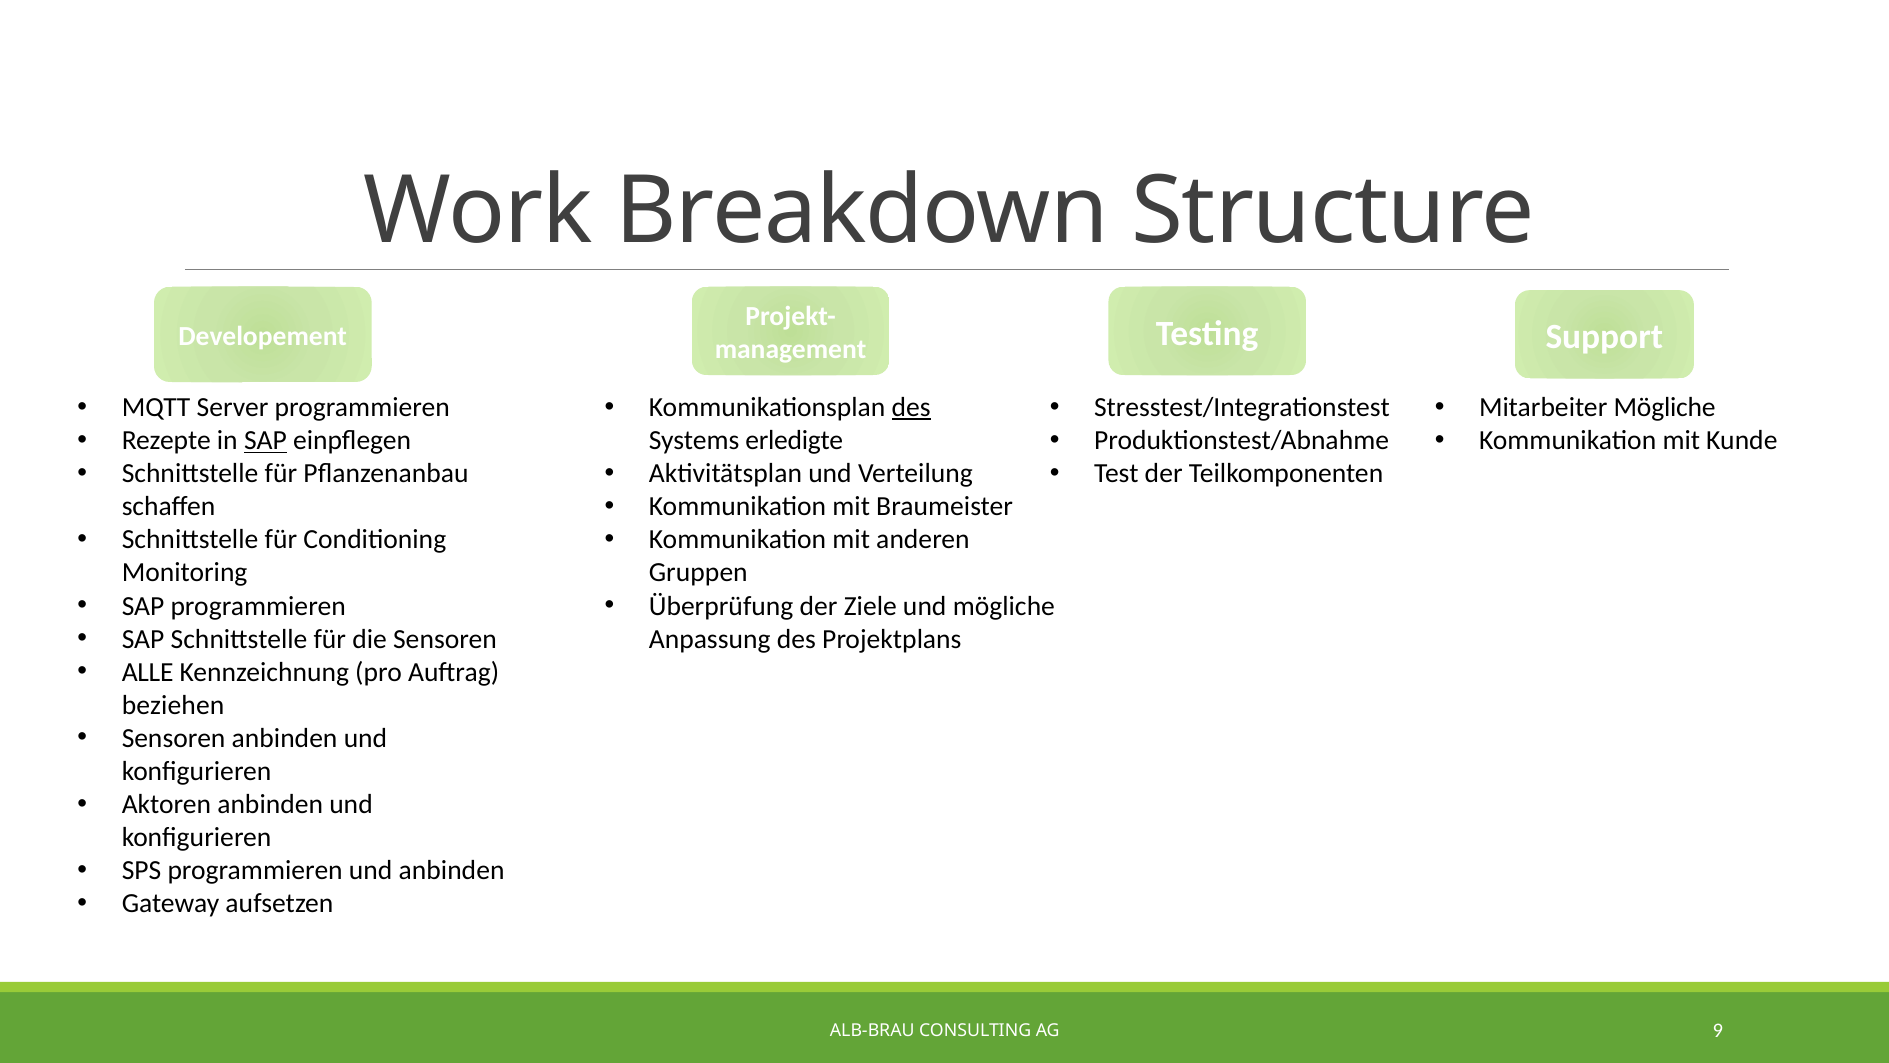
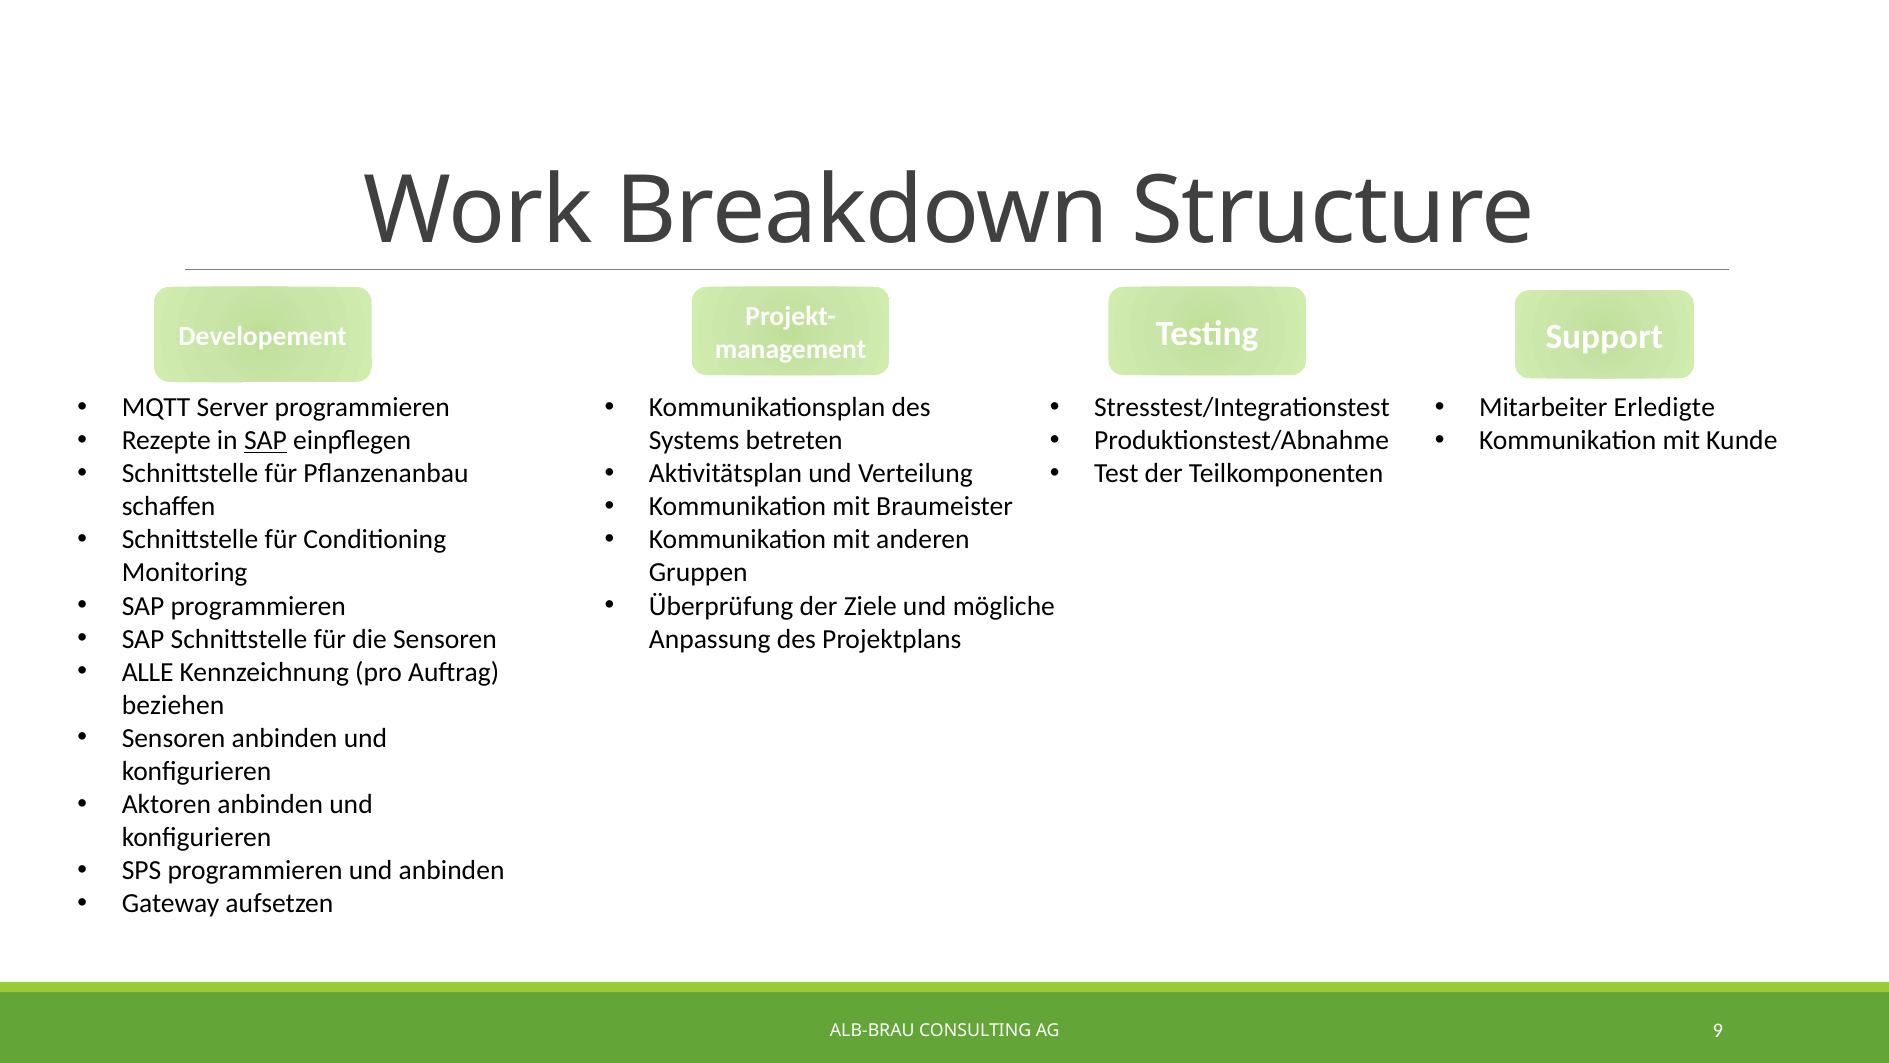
des at (911, 407) underline: present -> none
Mitarbeiter Mögliche: Mögliche -> Erledigte
erledigte: erledigte -> betreten
